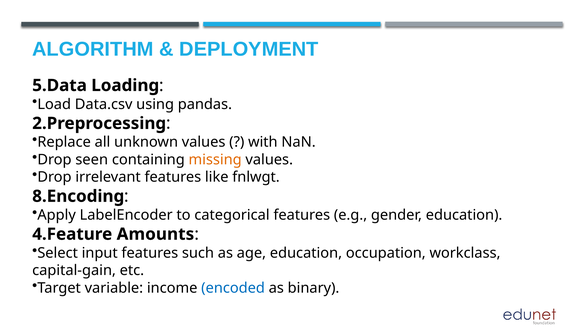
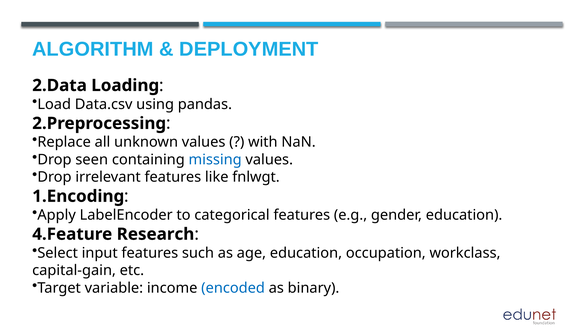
5.Data: 5.Data -> 2.Data
missing colour: orange -> blue
8.Encoding: 8.Encoding -> 1.Encoding
Amounts: Amounts -> Research
